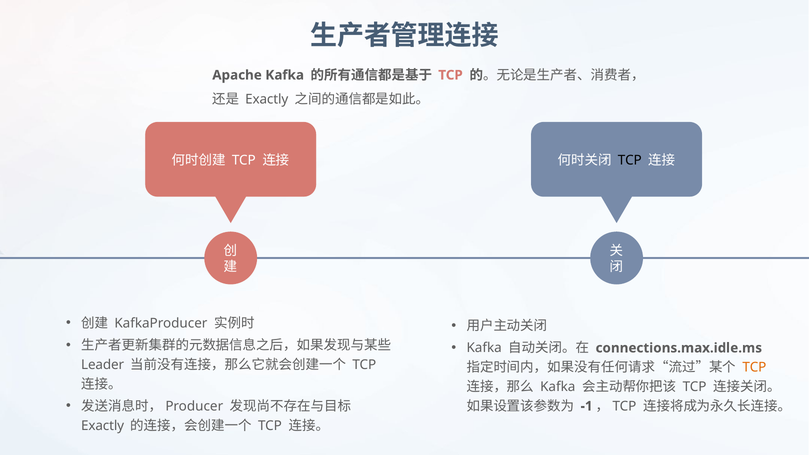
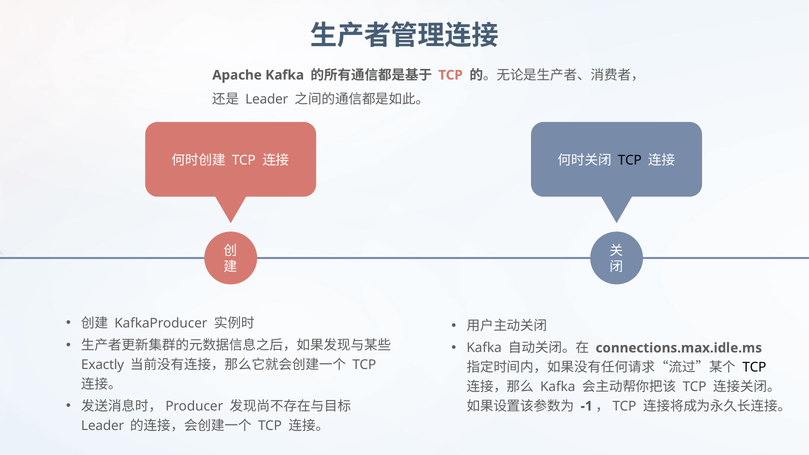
Exactly at (267, 99): Exactly -> Leader
Leader: Leader -> Exactly
TCP at (754, 367) colour: orange -> black
Exactly at (103, 426): Exactly -> Leader
